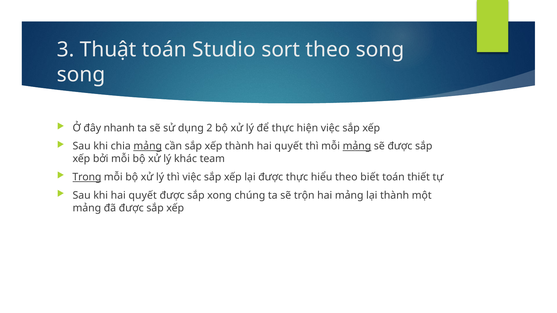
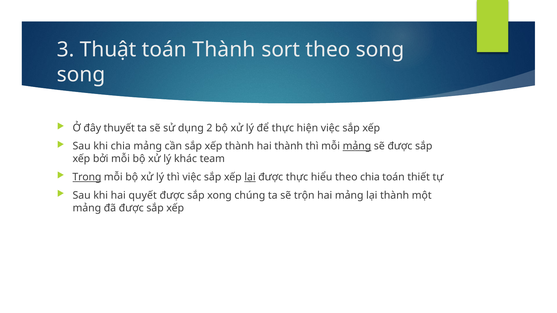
toán Studio: Studio -> Thành
nhanh: nhanh -> thuyết
mảng at (148, 146) underline: present -> none
thành hai quyết: quyết -> thành
lại at (250, 177) underline: none -> present
theo biết: biết -> chia
